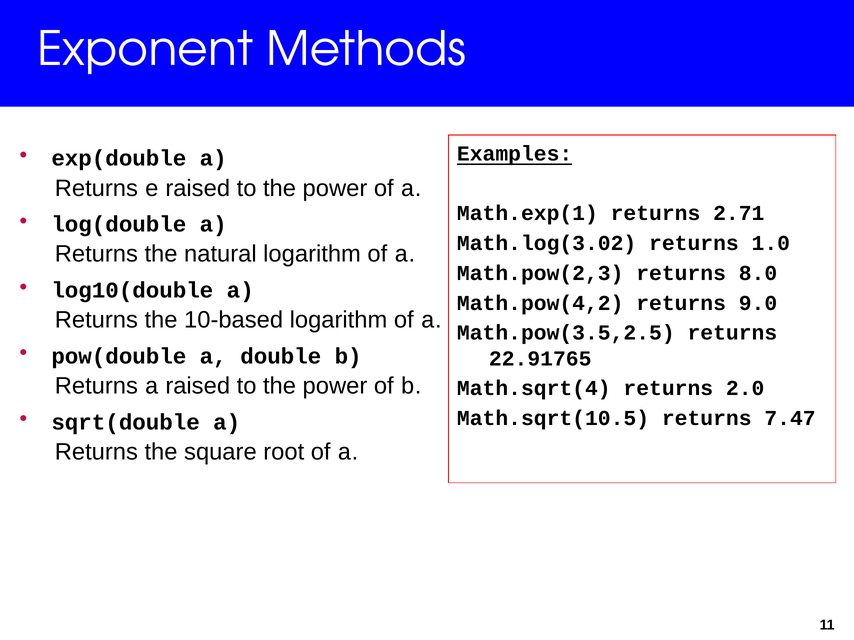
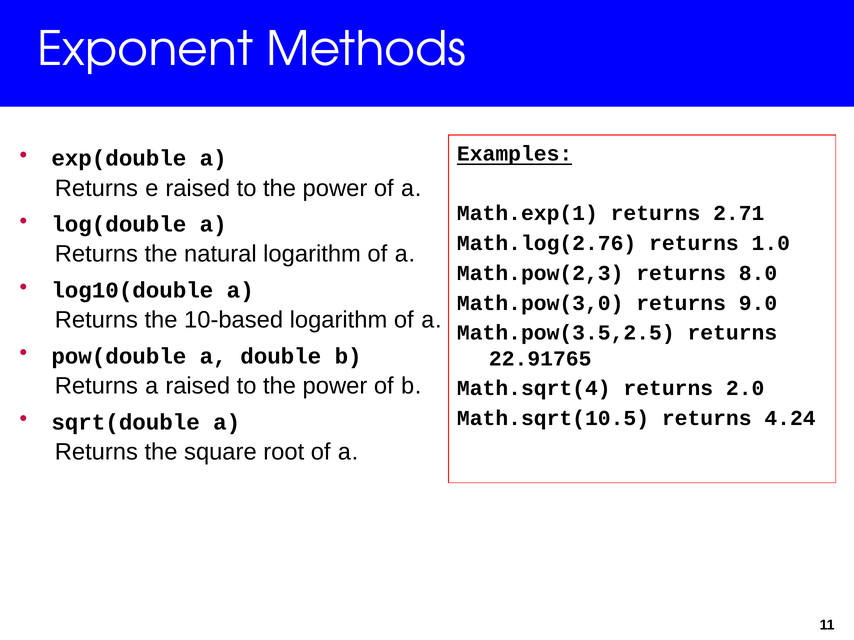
Math.log(3.02: Math.log(3.02 -> Math.log(2.76
Math.pow(4,2: Math.pow(4,2 -> Math.pow(3,0
7.47: 7.47 -> 4.24
